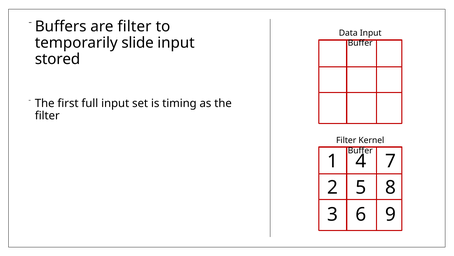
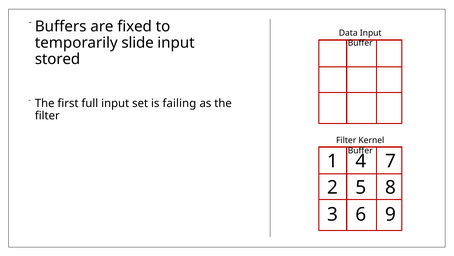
are filter: filter -> fixed
timing: timing -> failing
